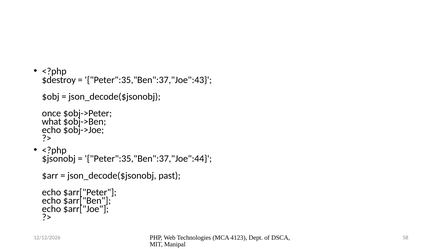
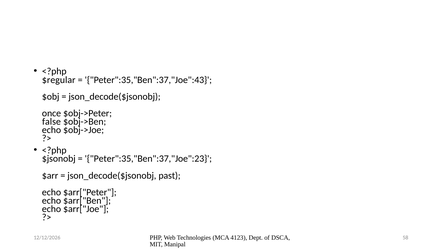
$destroy: $destroy -> $regular
what: what -> false
Peter":35,"Ben":37,"Joe":44: Peter":35,"Ben":37,"Joe":44 -> Peter":35,"Ben":37,"Joe":23
